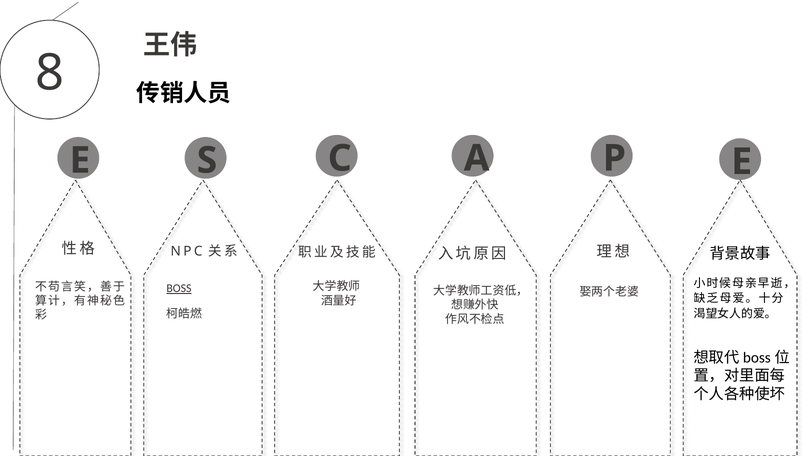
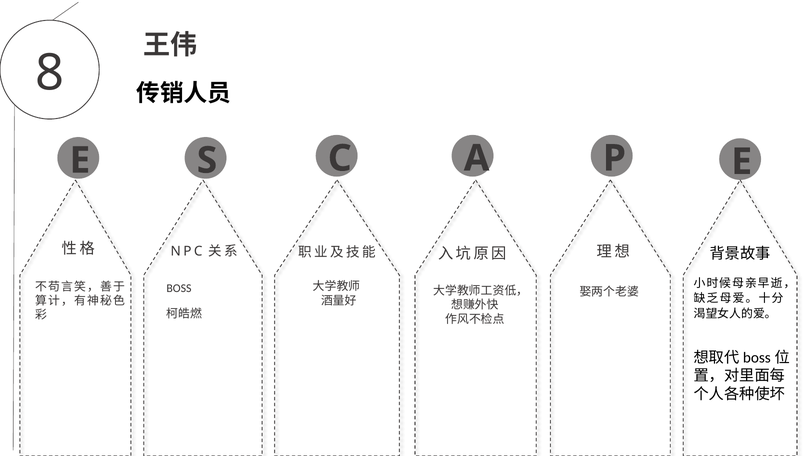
BOSS underline: present -> none
